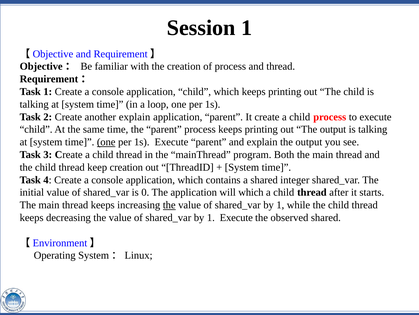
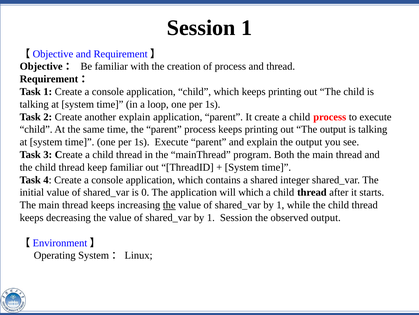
one at (106, 142) underline: present -> none
keep creation: creation -> familiar
1 Execute: Execute -> Session
observed shared: shared -> output
